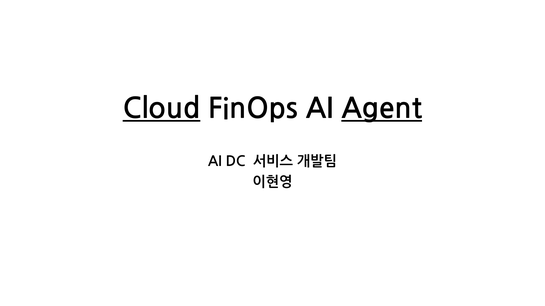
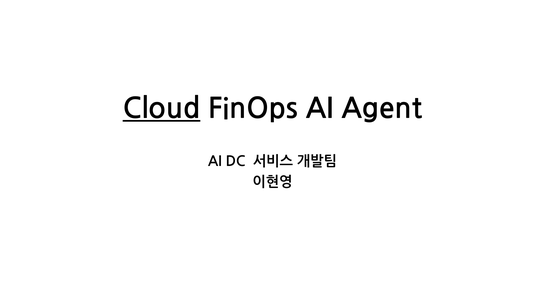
Agent underline: present -> none
